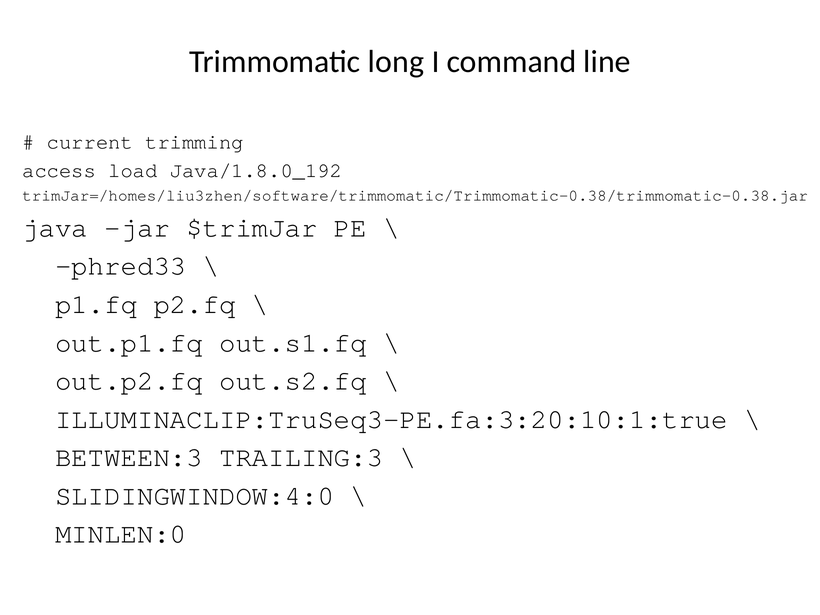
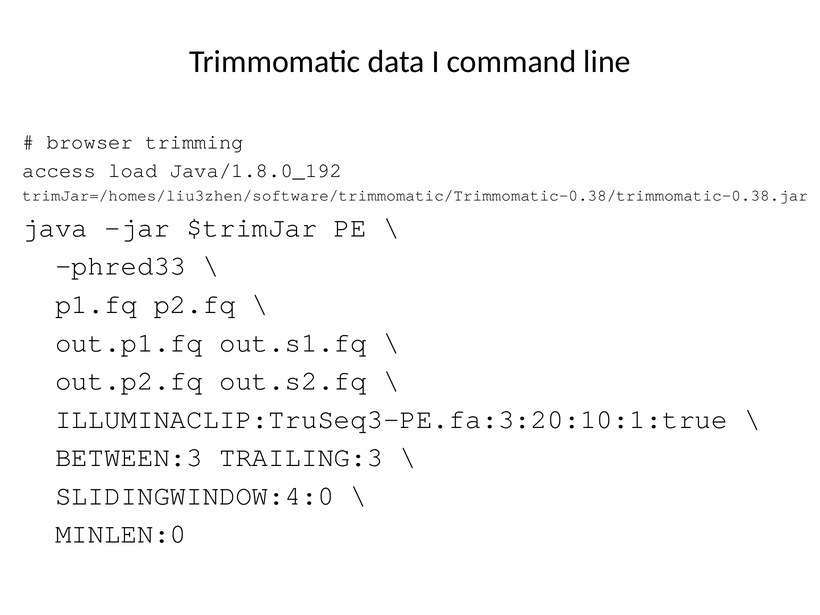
long: long -> data
current: current -> browser
